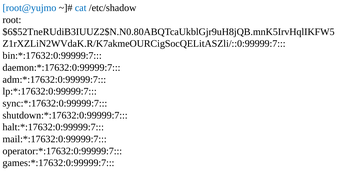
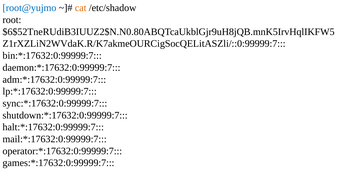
cat colour: blue -> orange
